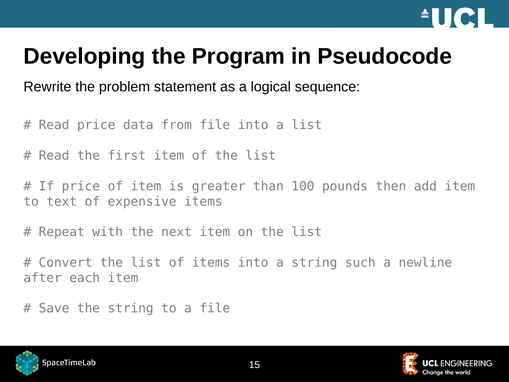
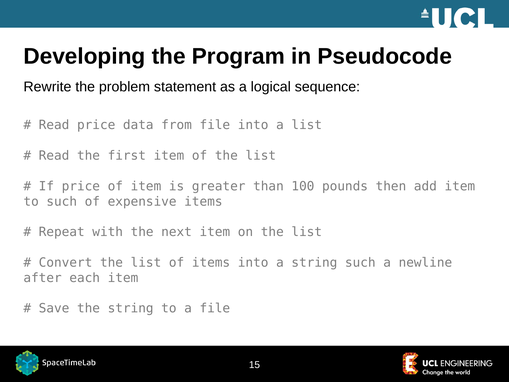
to text: text -> such
